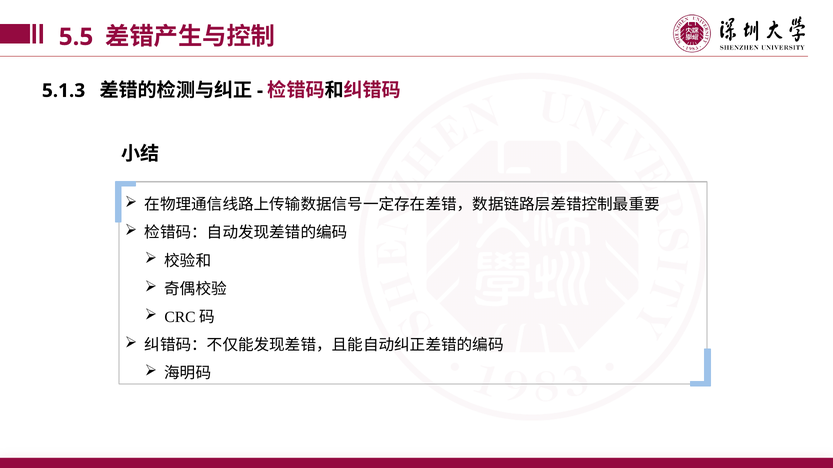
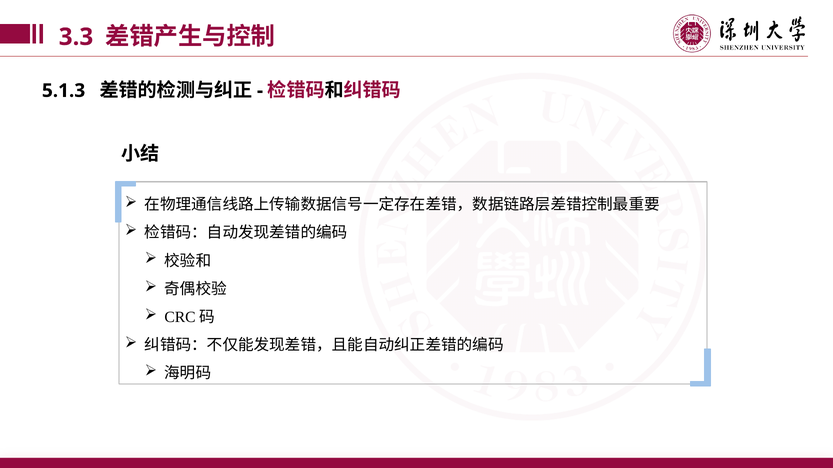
5.5: 5.5 -> 3.3
